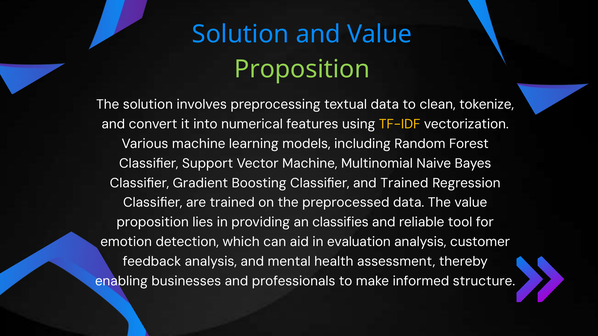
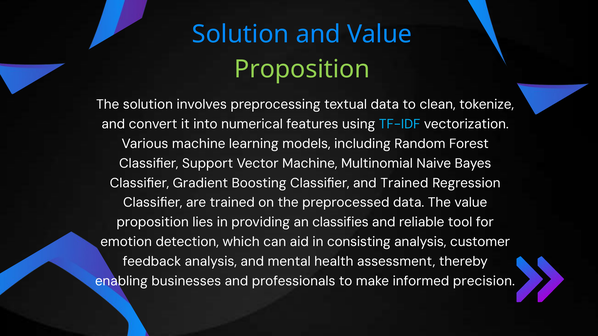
TF-IDF colour: yellow -> light blue
evaluation: evaluation -> consisting
structure: structure -> precision
